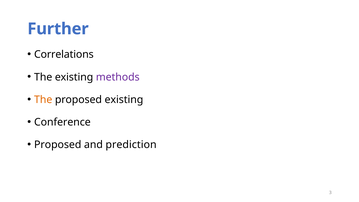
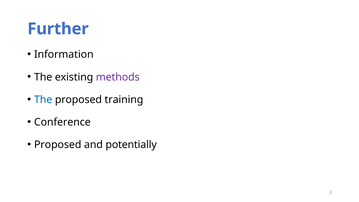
Correlations: Correlations -> Information
The at (43, 100) colour: orange -> blue
proposed existing: existing -> training
prediction: prediction -> potentially
